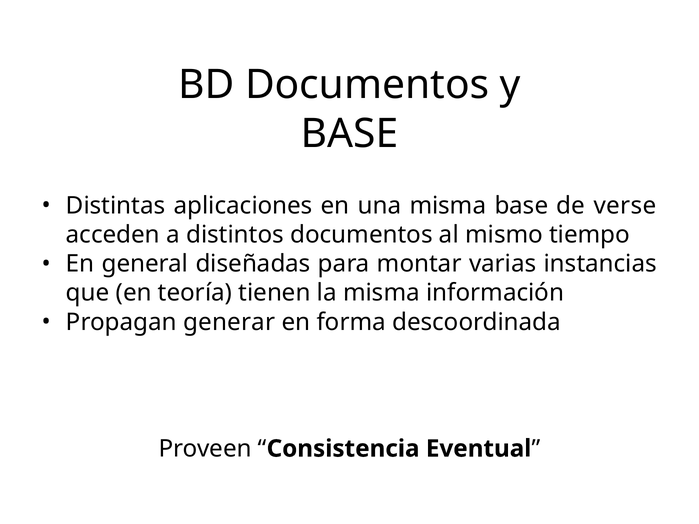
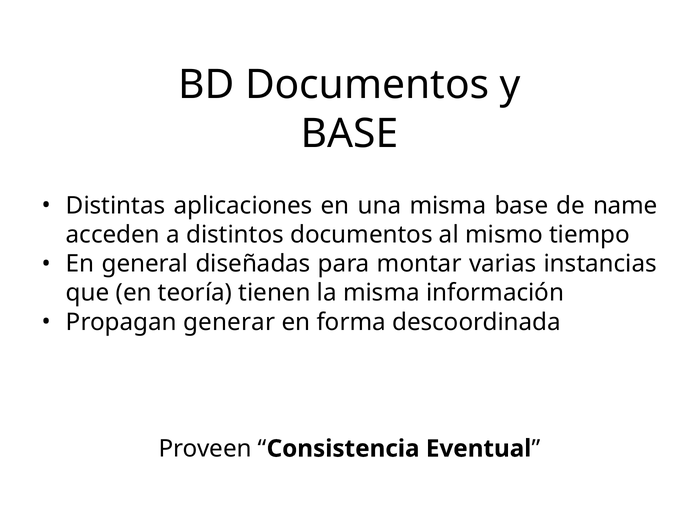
verse: verse -> name
